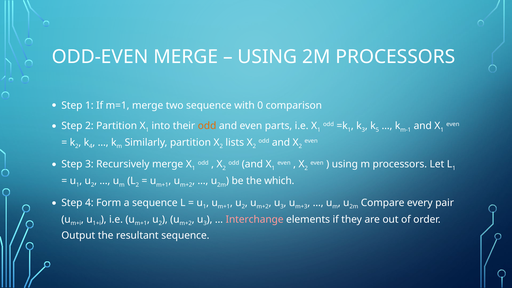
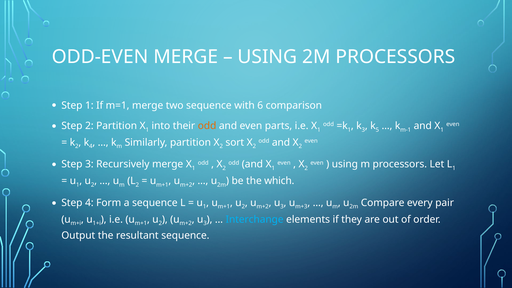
0: 0 -> 6
lists: lists -> sort
Interchange colour: pink -> light blue
